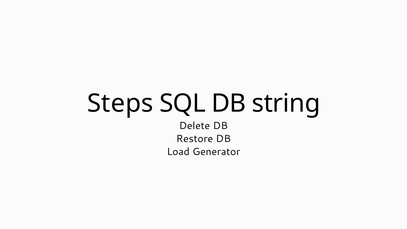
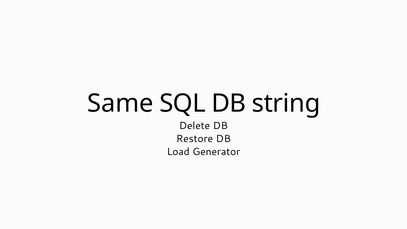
Steps: Steps -> Same
